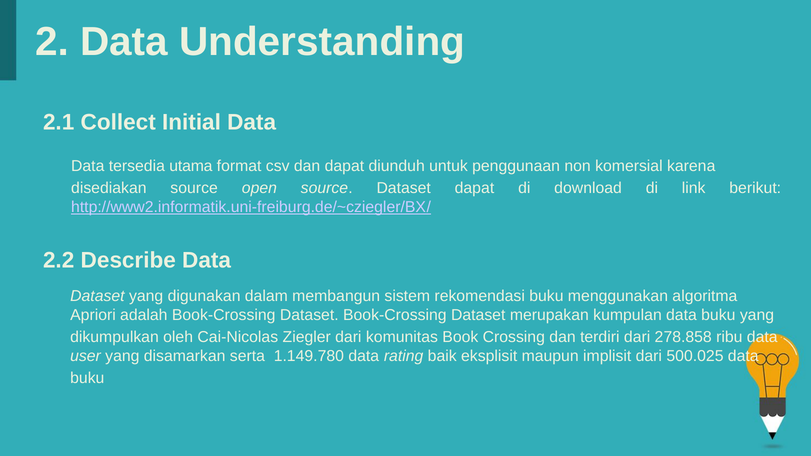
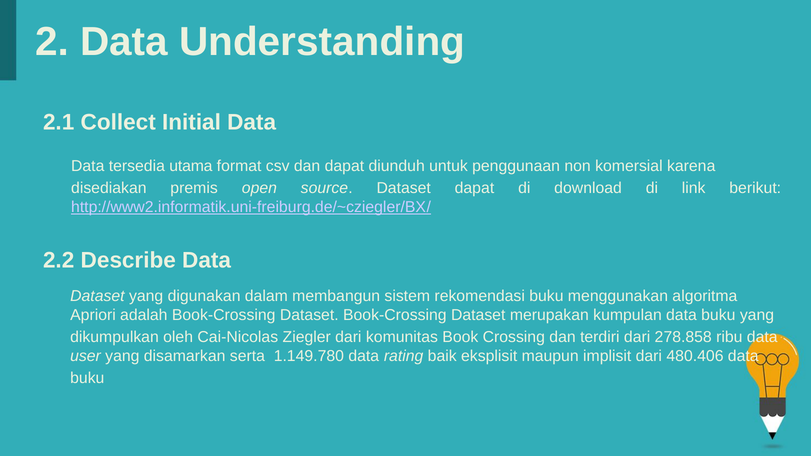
disediakan source: source -> premis
500.025: 500.025 -> 480.406
